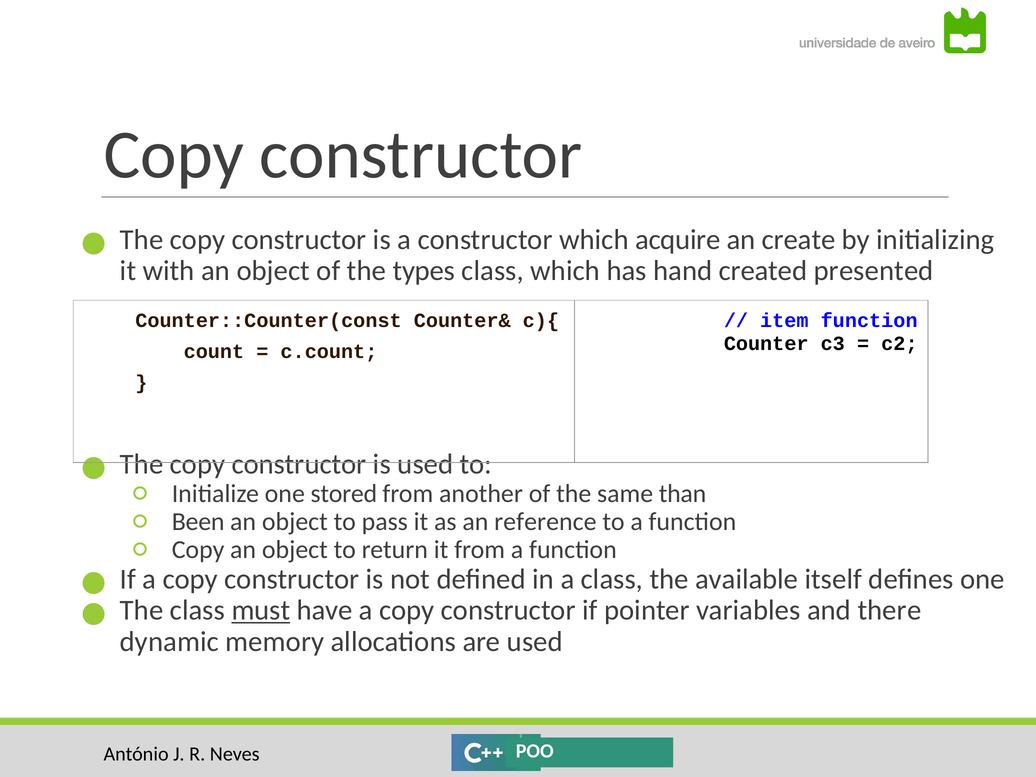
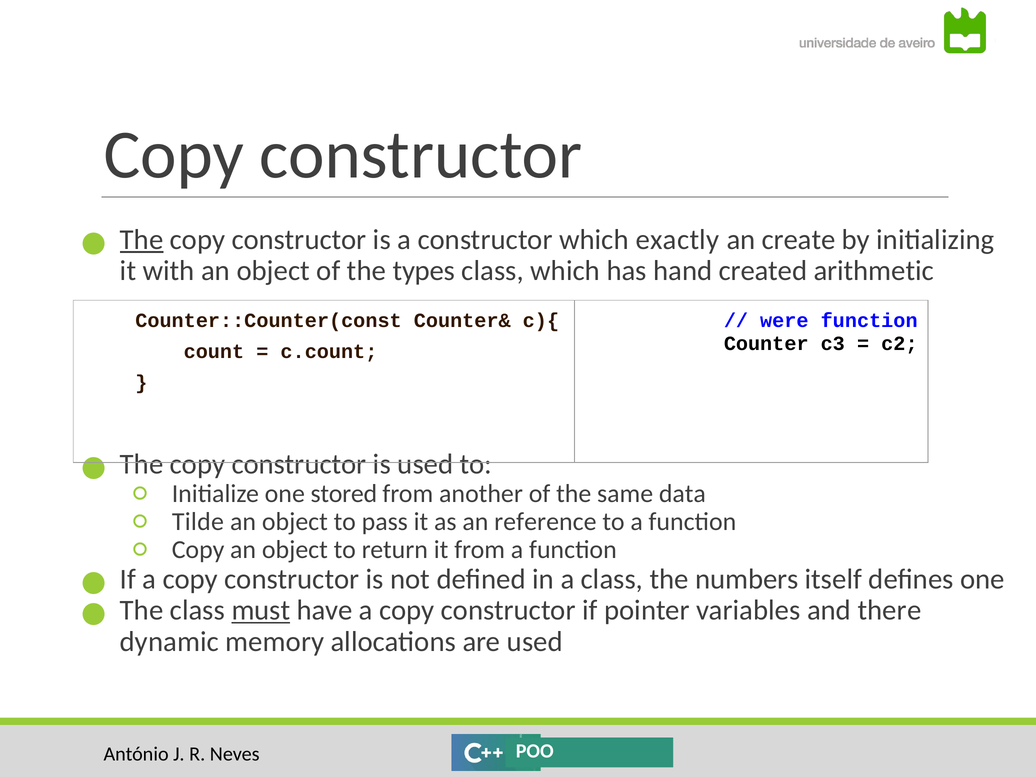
The at (142, 240) underline: none -> present
acquire: acquire -> exactly
presented: presented -> arithmetic
item: item -> were
than: than -> data
Been: Been -> Tilde
available: available -> numbers
